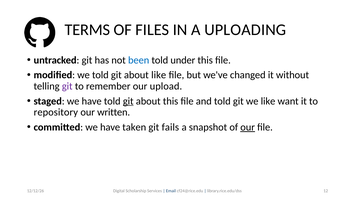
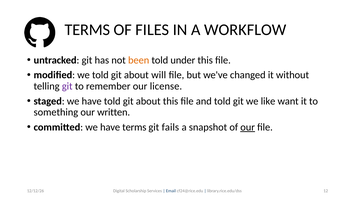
UPLOADING: UPLOADING -> WORKFLOW
been colour: blue -> orange
about like: like -> will
upload: upload -> license
git at (128, 101) underline: present -> none
repository: repository -> something
have taken: taken -> terms
